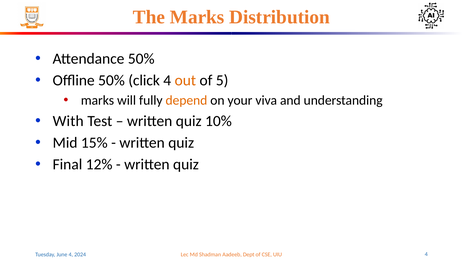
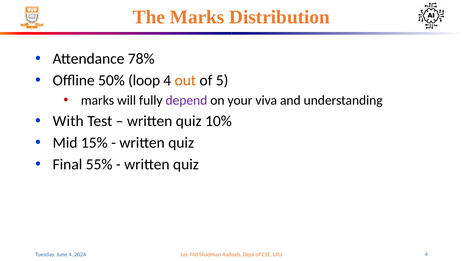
Attendance 50%: 50% -> 78%
click: click -> loop
depend colour: orange -> purple
12%: 12% -> 55%
